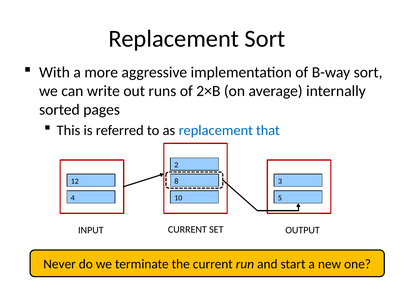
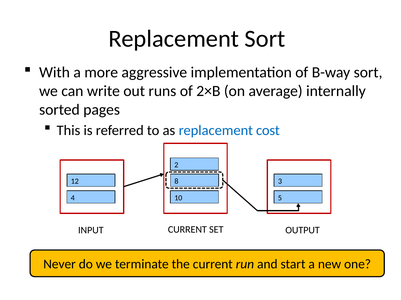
that: that -> cost
